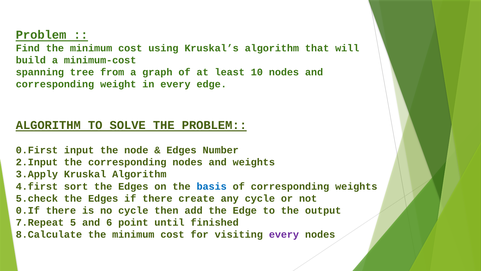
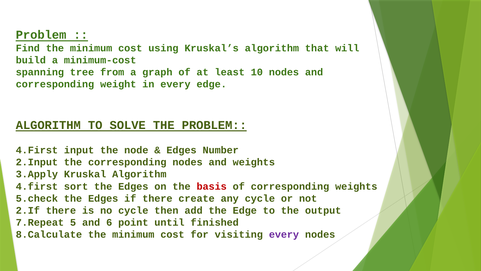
0.First at (37, 150): 0.First -> 4.First
basis colour: blue -> red
0.If: 0.If -> 2.If
